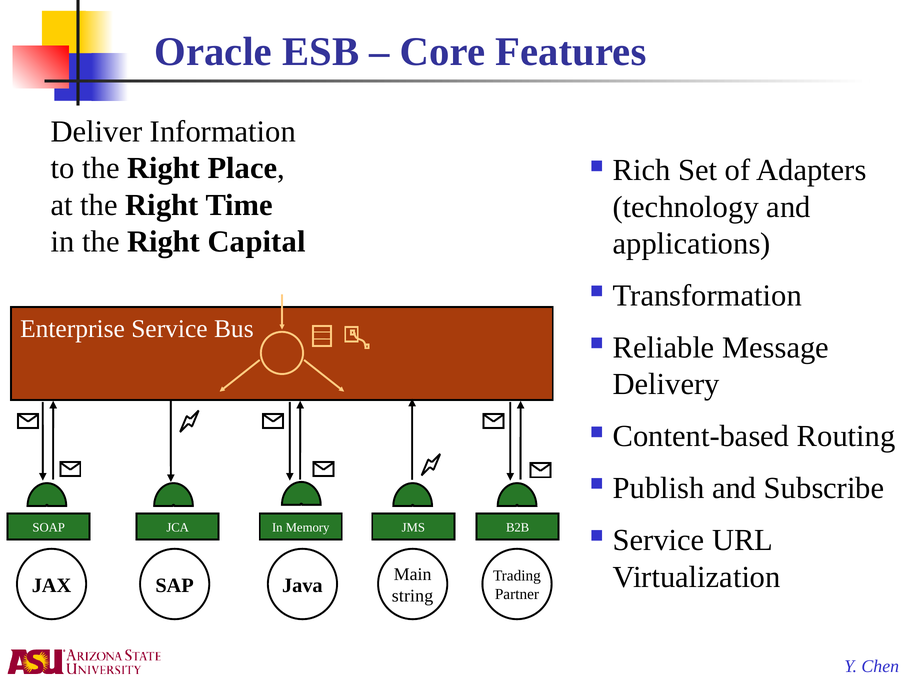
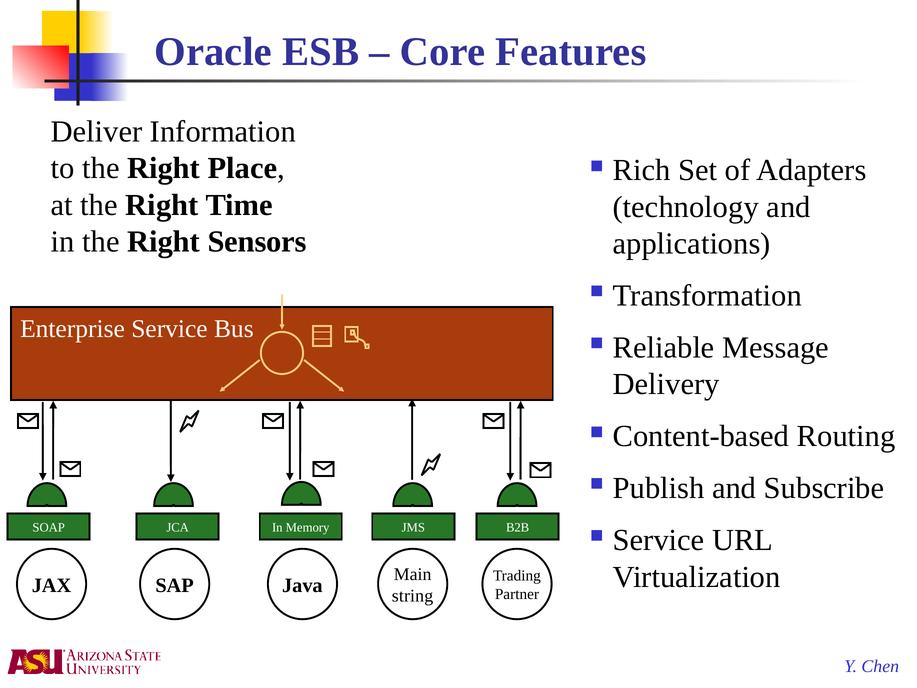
Capital: Capital -> Sensors
